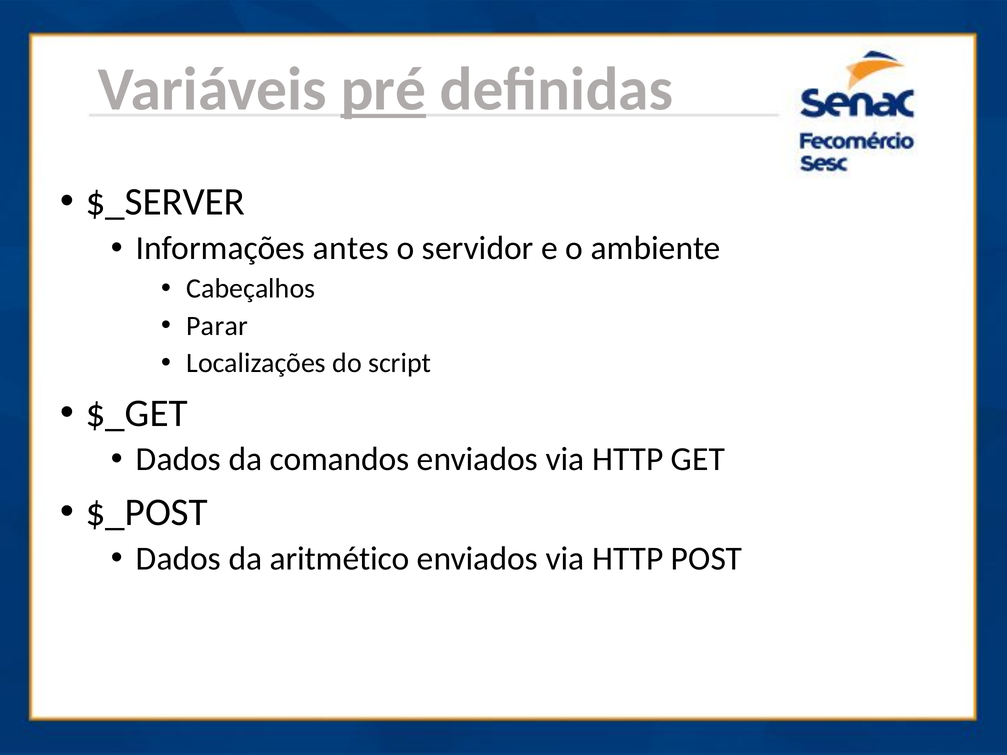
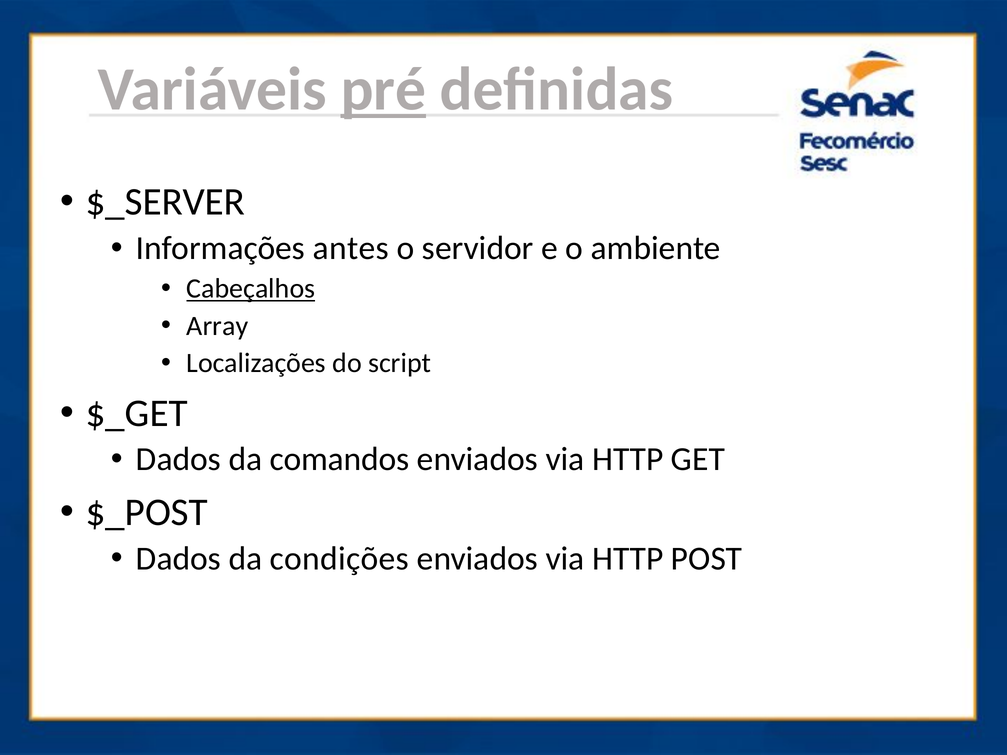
Cabeçalhos underline: none -> present
Parar: Parar -> Array
aritmético: aritmético -> condições
